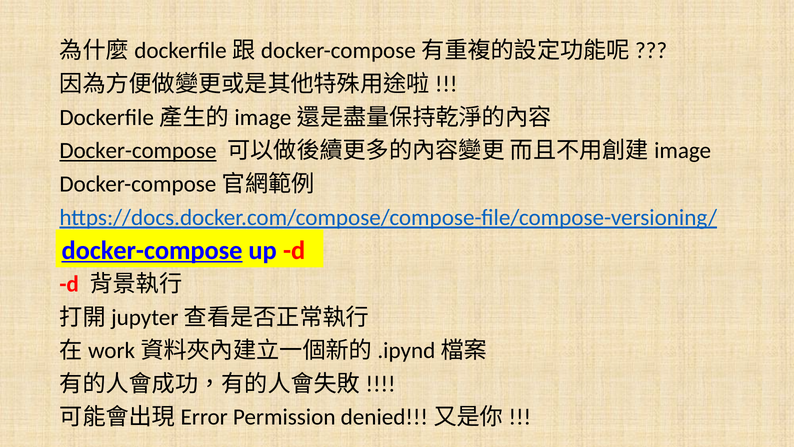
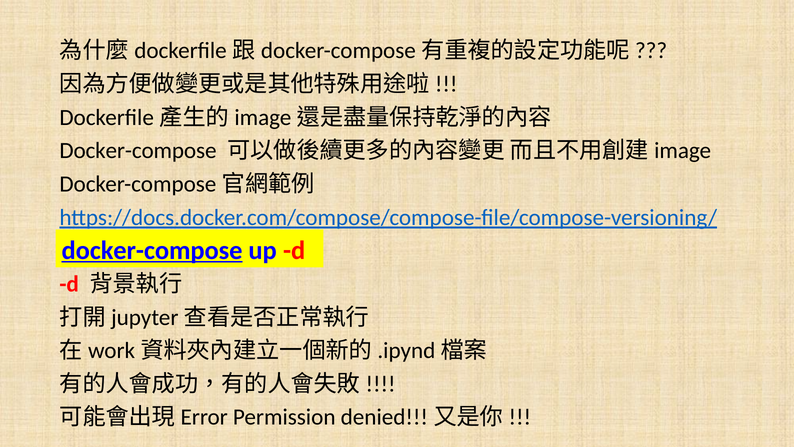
Docker-compose at (138, 151) underline: present -> none
